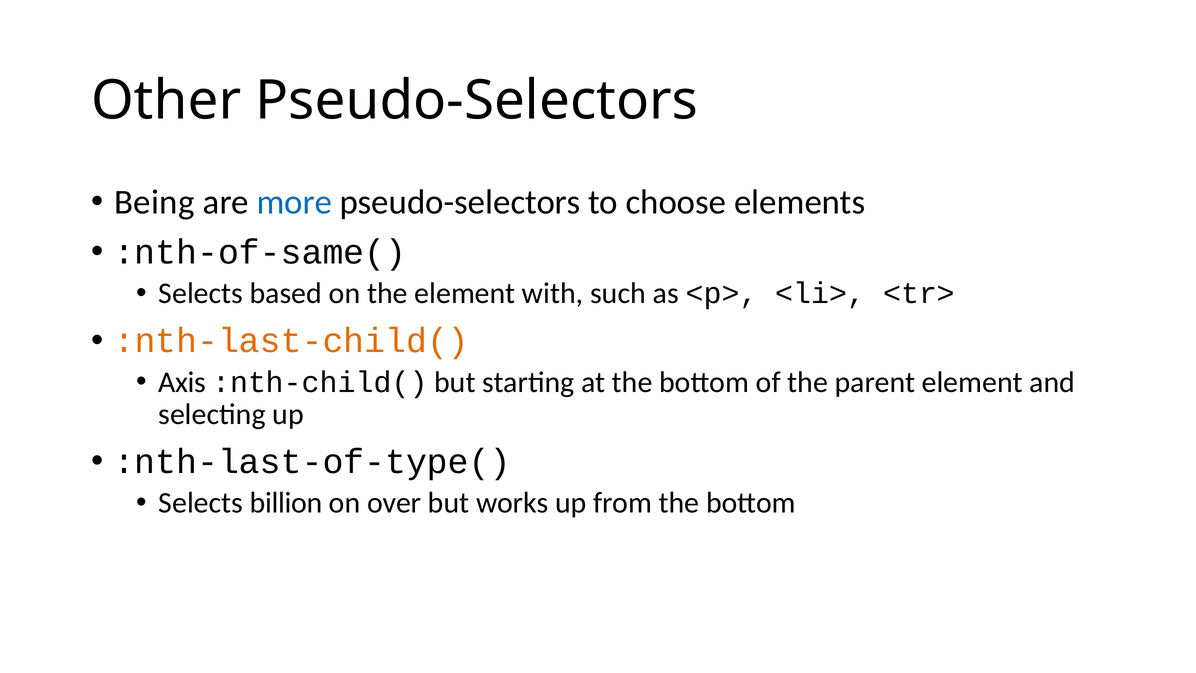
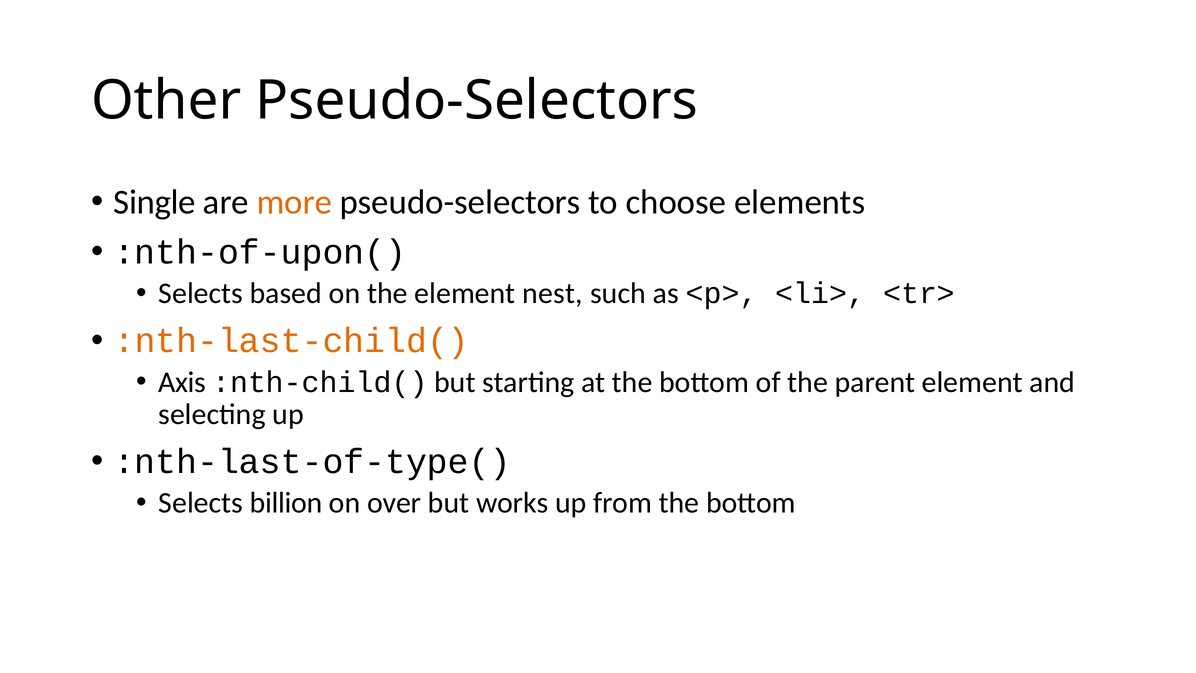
Being: Being -> Single
more colour: blue -> orange
:nth-of-same(: :nth-of-same( -> :nth-of-upon(
with: with -> nest
